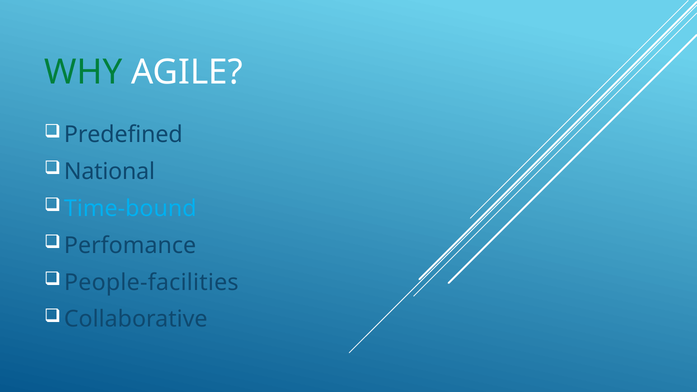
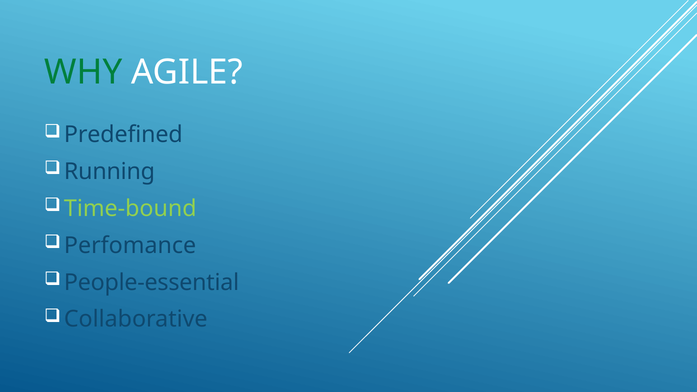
National: National -> Running
Time-bound colour: light blue -> light green
People-facilities: People-facilities -> People-essential
